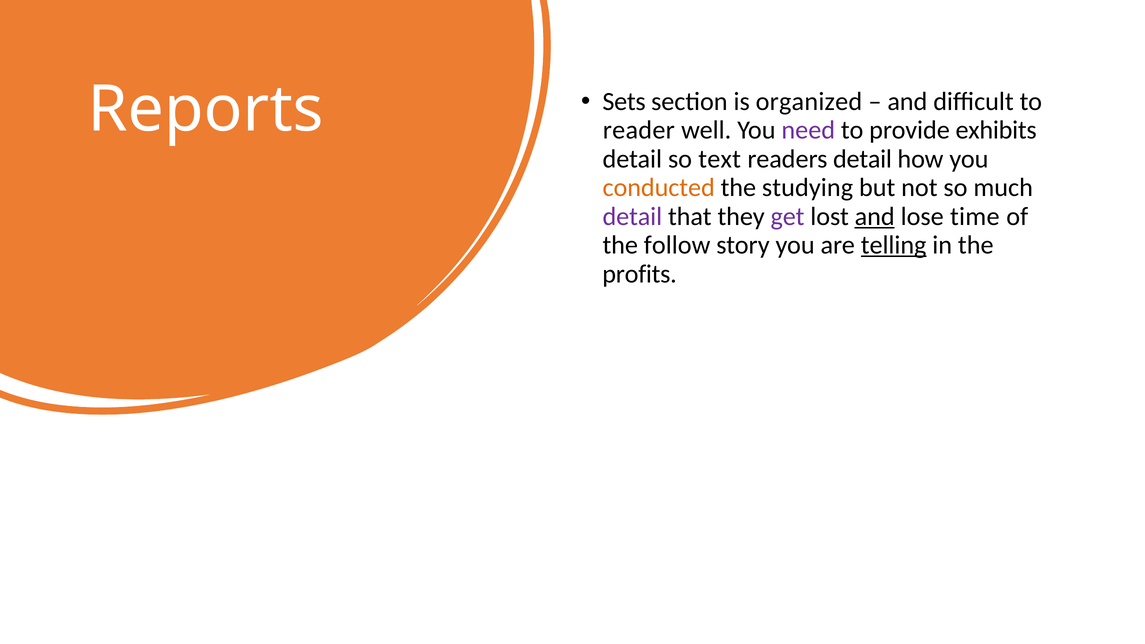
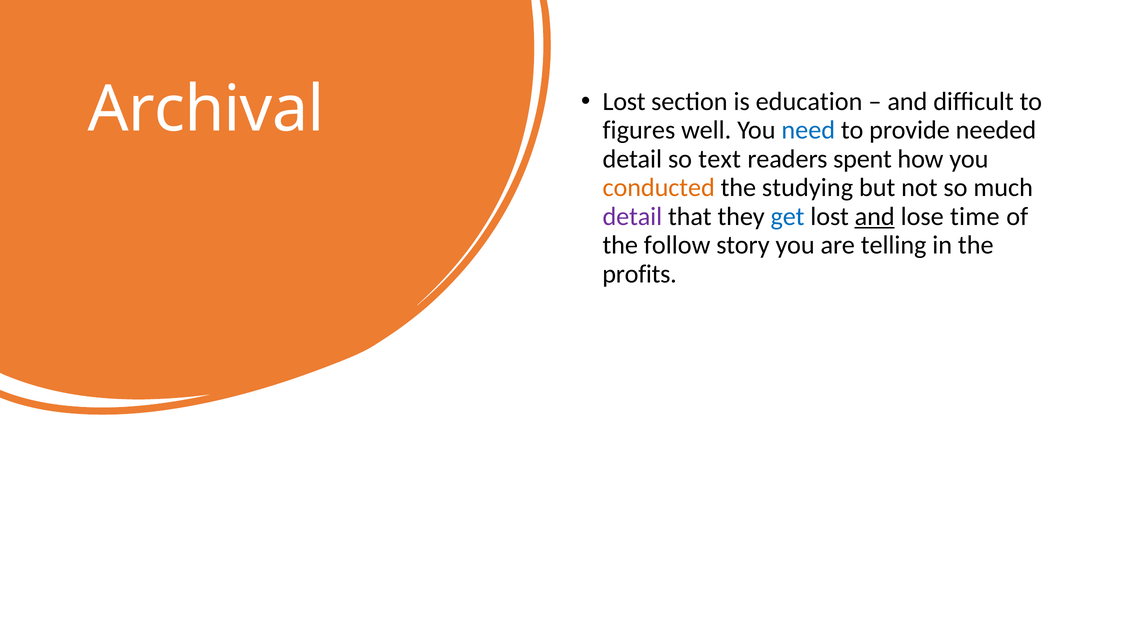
Reports: Reports -> Archival
Sets at (624, 101): Sets -> Lost
organized: organized -> education
reader: reader -> figures
need colour: purple -> blue
exhibits: exhibits -> needed
readers detail: detail -> spent
get colour: purple -> blue
telling underline: present -> none
